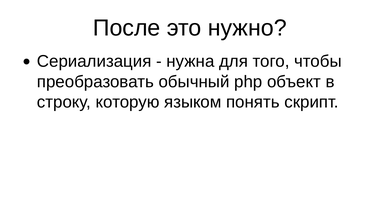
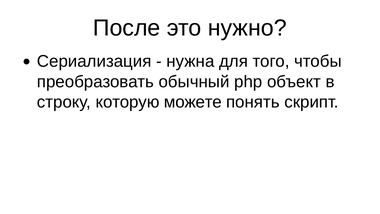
языком: языком -> можете
